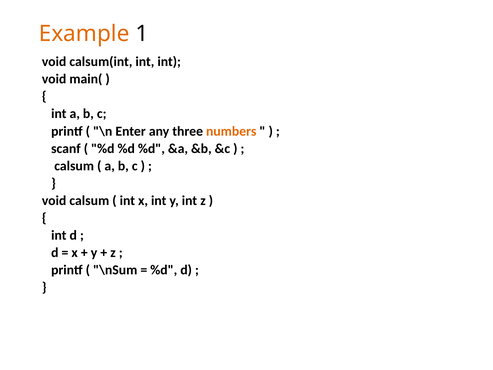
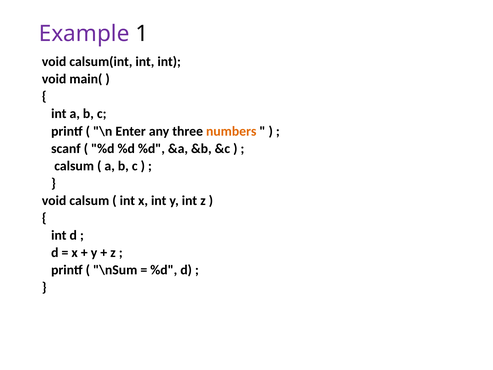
Example colour: orange -> purple
